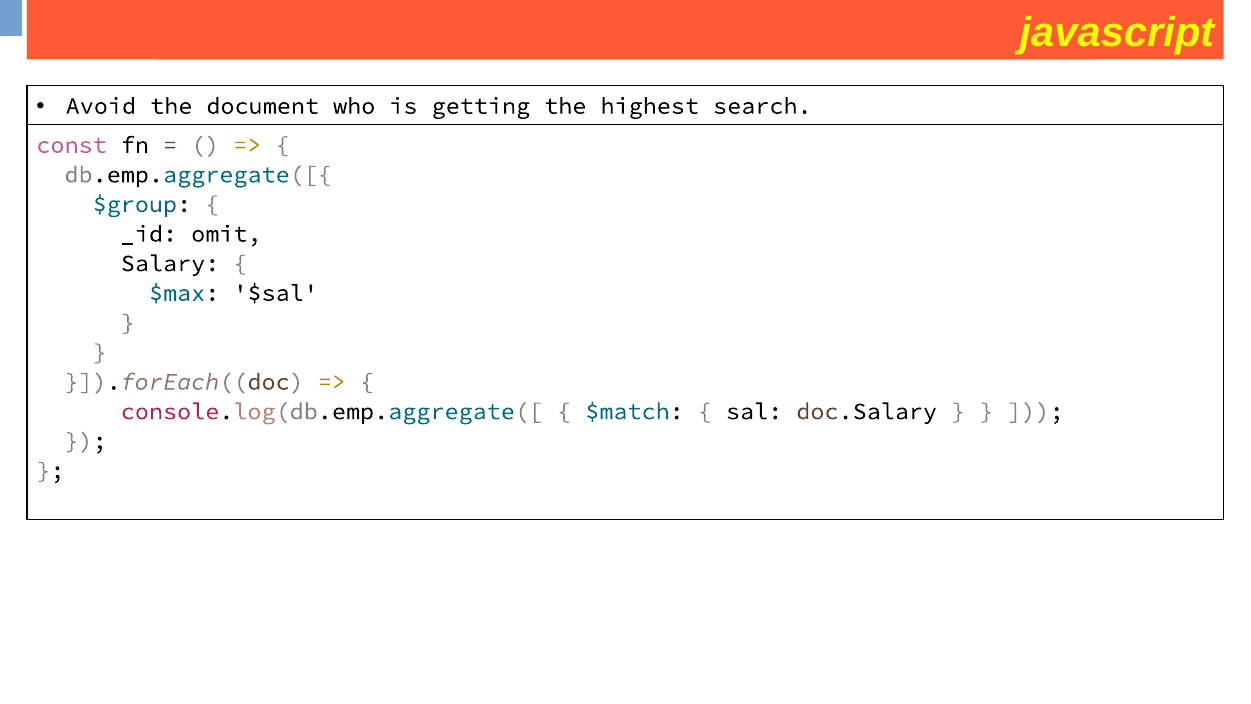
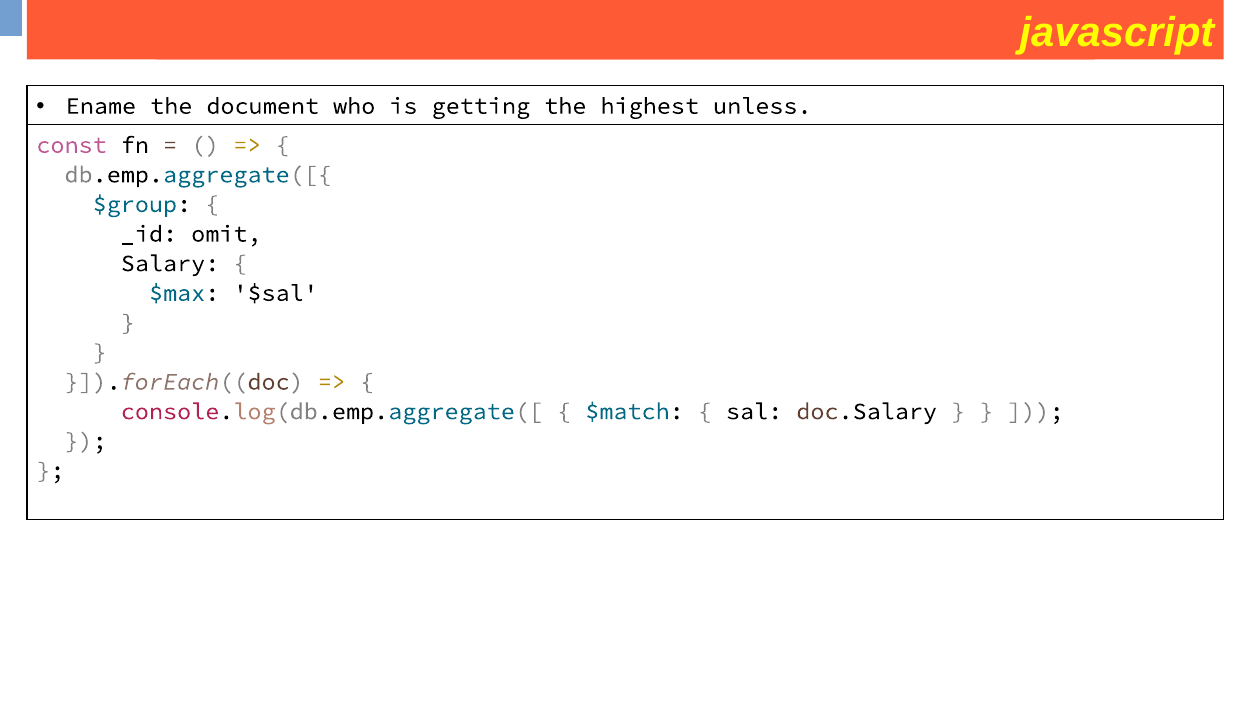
Avoid: Avoid -> Ename
search: search -> unless
